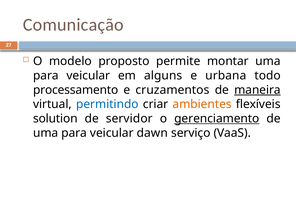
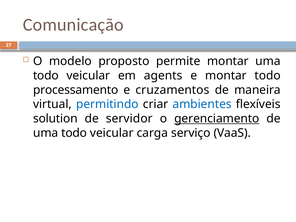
para at (46, 76): para -> todo
alguns: alguns -> agents
e urbana: urbana -> montar
maneira underline: present -> none
ambientes colour: orange -> blue
para at (74, 133): para -> todo
dawn: dawn -> carga
